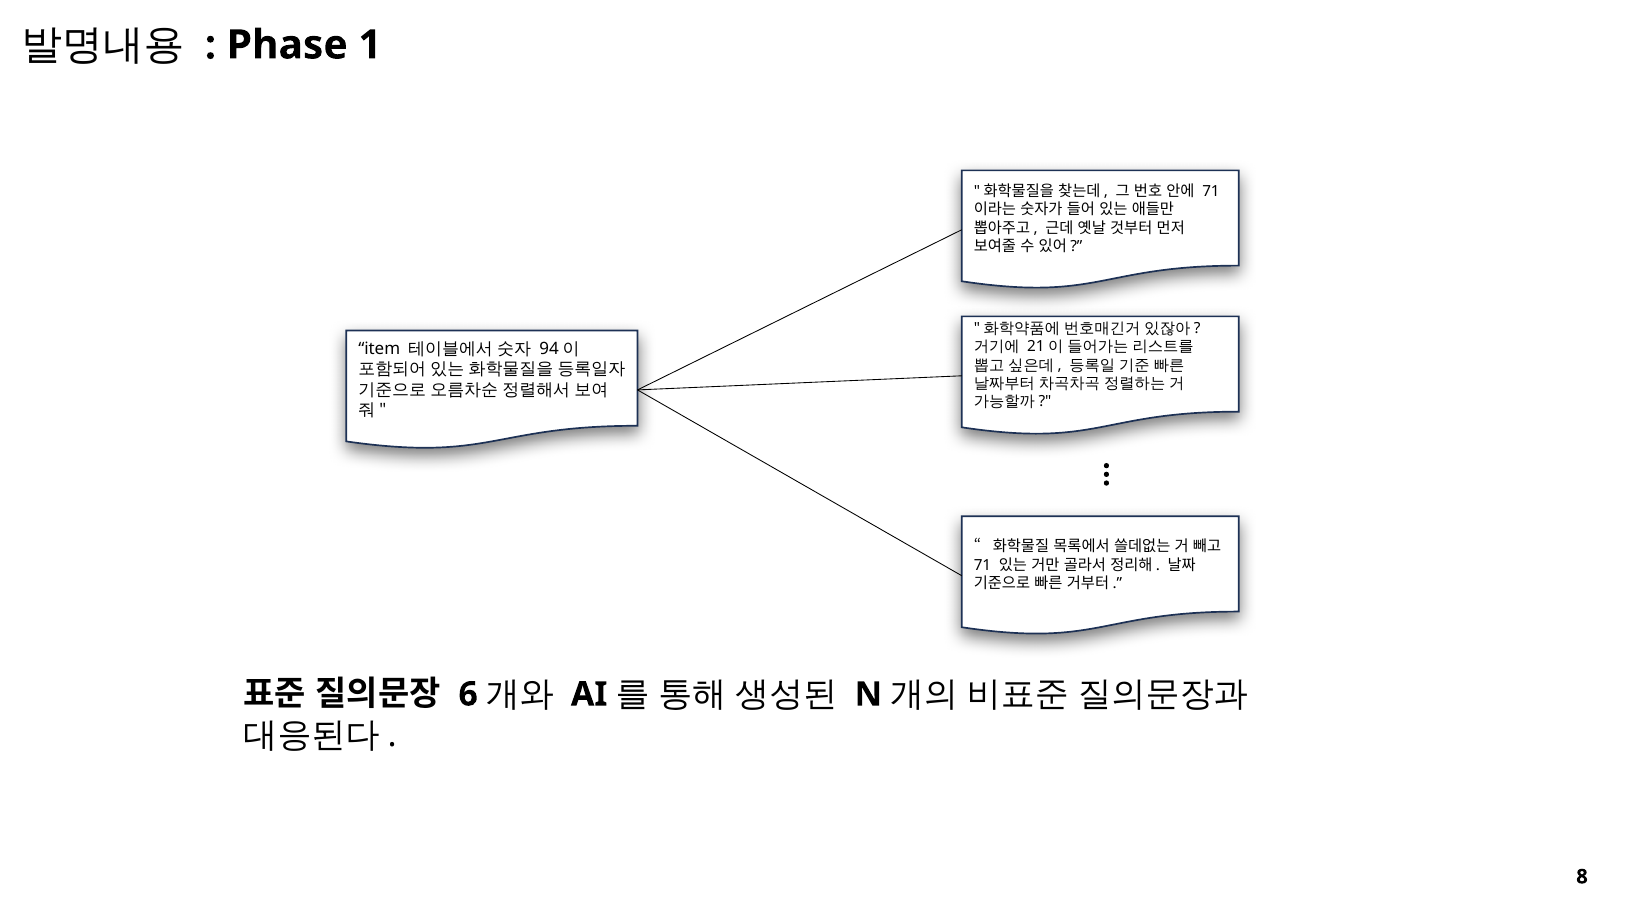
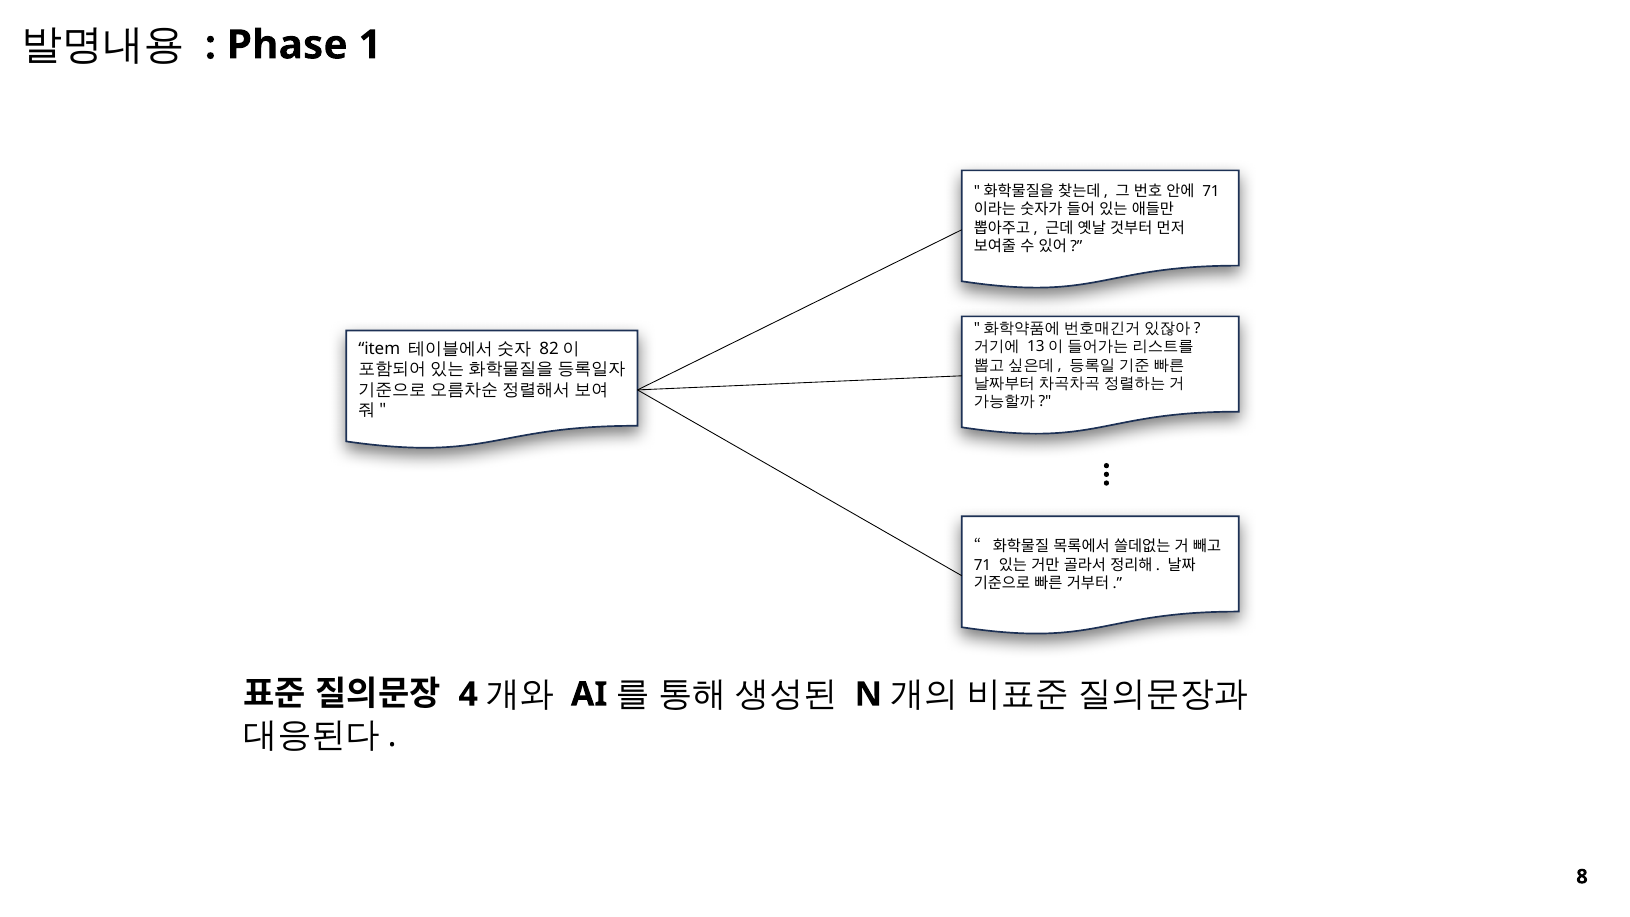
21: 21 -> 13
94: 94 -> 82
6: 6 -> 4
